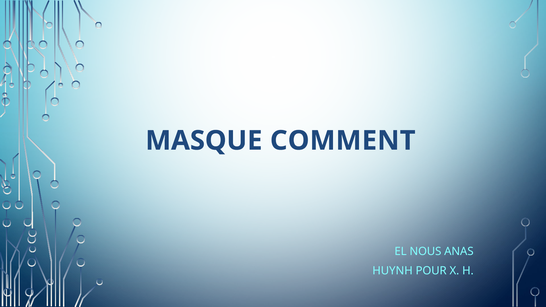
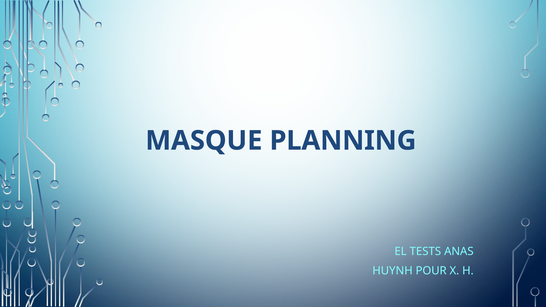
COMMENT: COMMENT -> PLANNING
NOUS: NOUS -> TESTS
